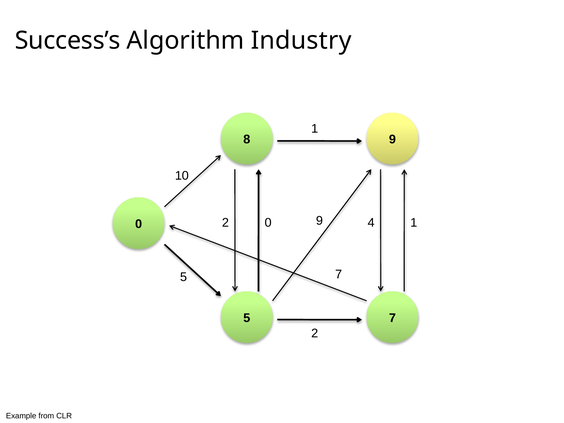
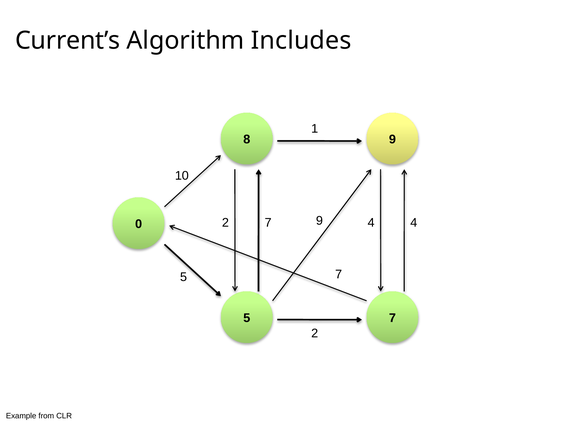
Success’s: Success’s -> Current’s
Industry: Industry -> Includes
2 0: 0 -> 7
4 1: 1 -> 4
